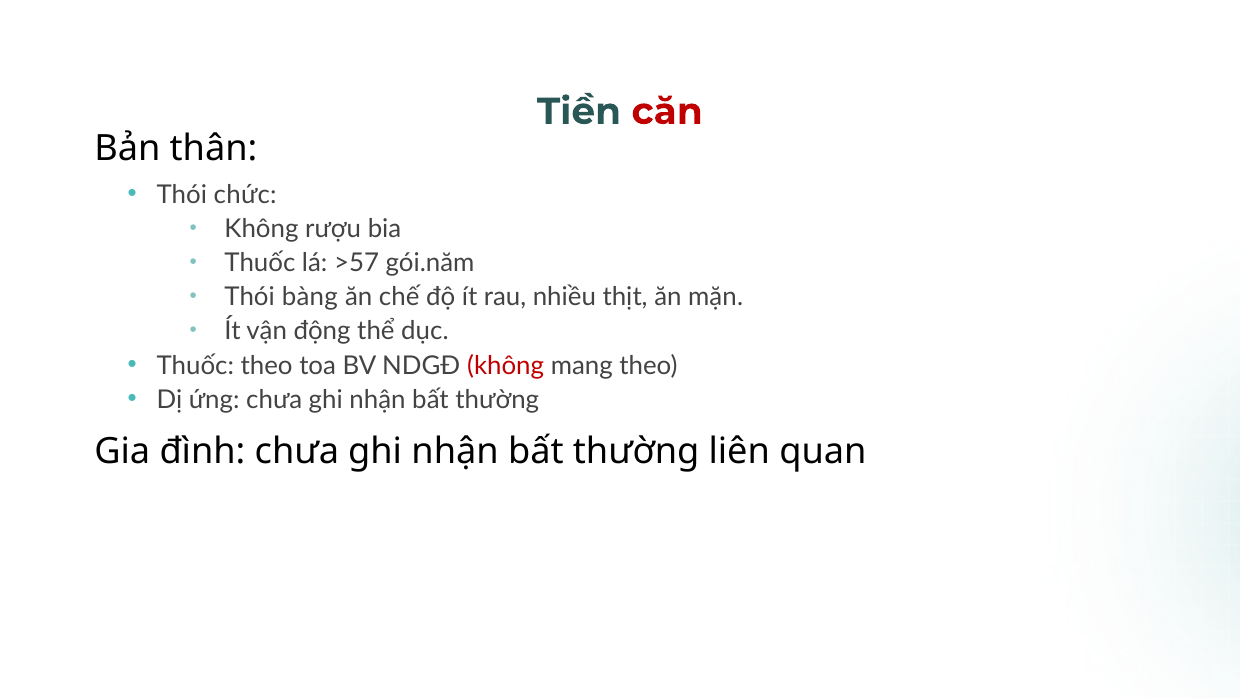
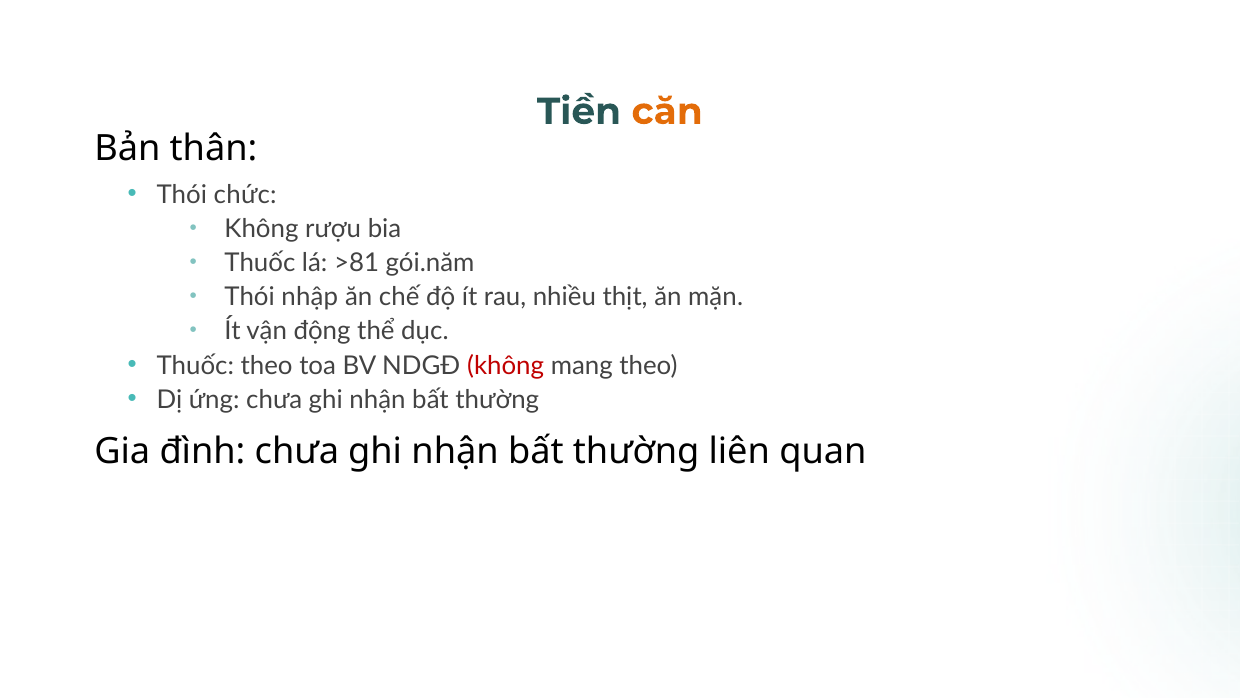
căn colour: red -> orange
>57: >57 -> >81
bàng: bàng -> nhập
